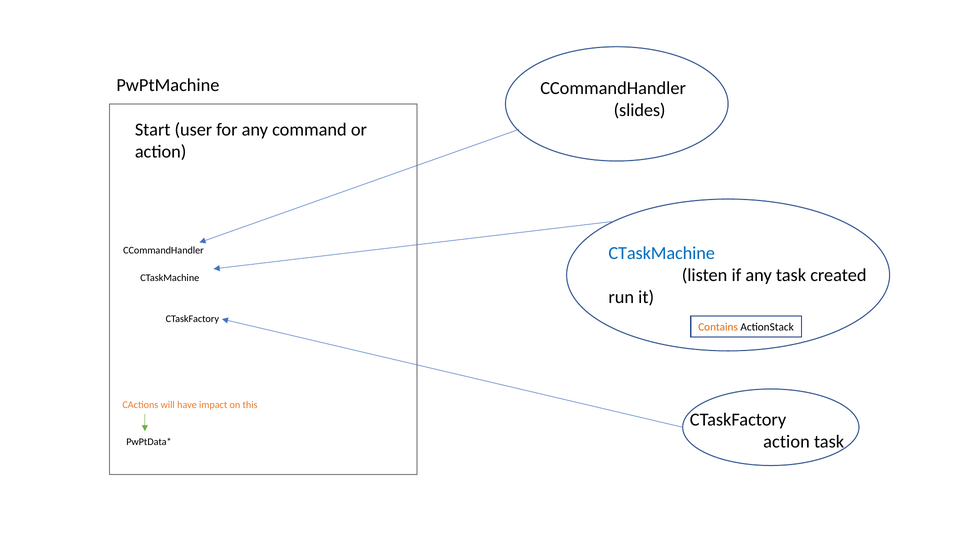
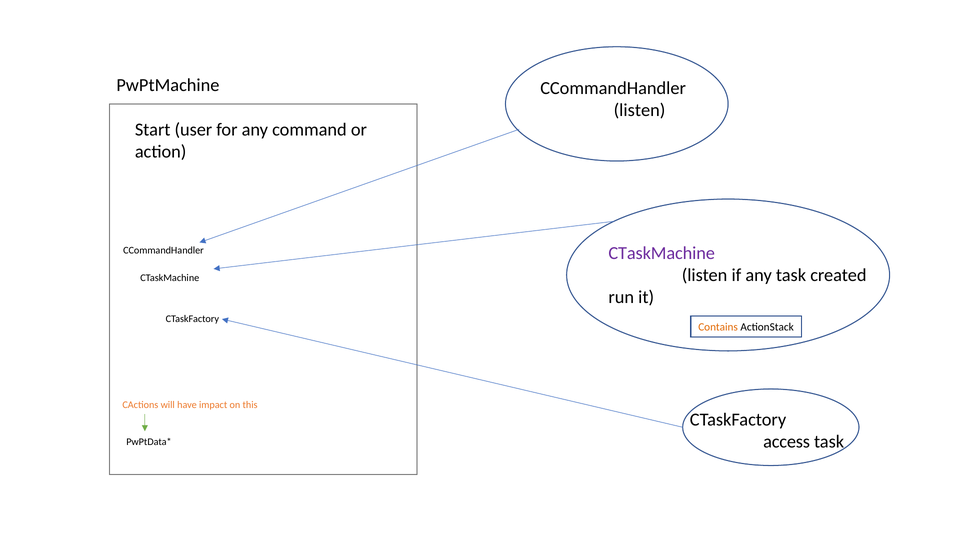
slides at (640, 110): slides -> listen
CTaskMachine at (662, 253) colour: blue -> purple
action at (786, 442): action -> access
